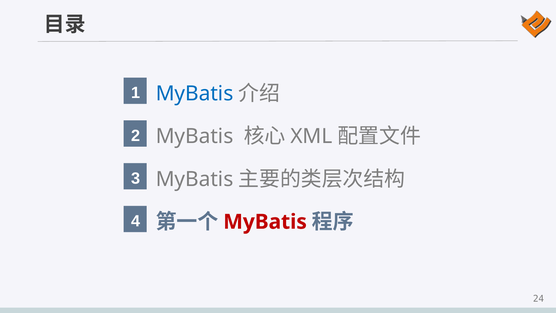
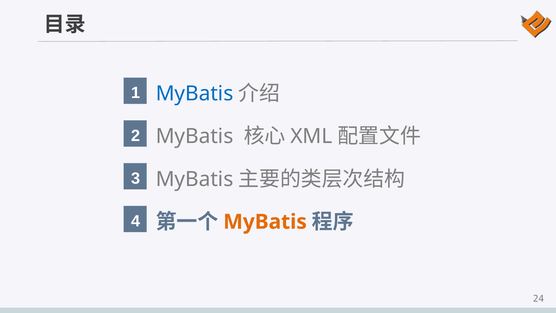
MyBatis at (265, 222) colour: red -> orange
